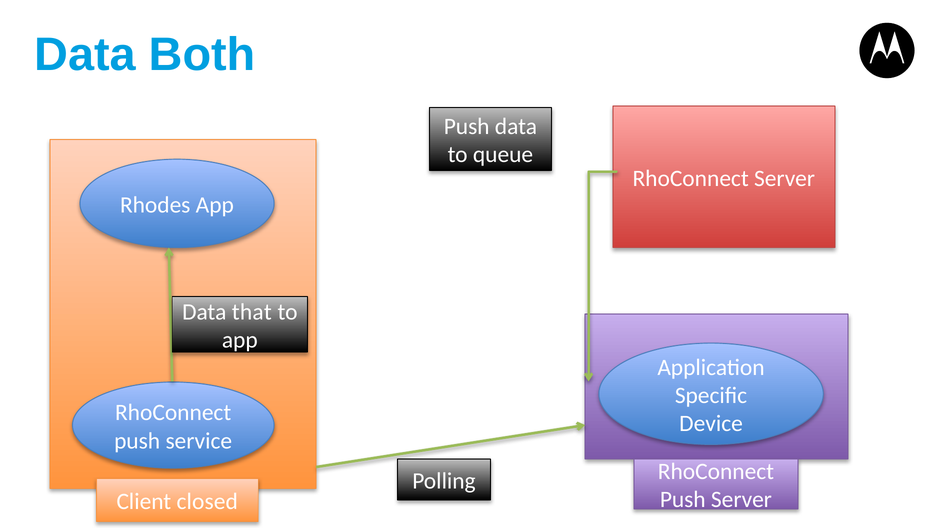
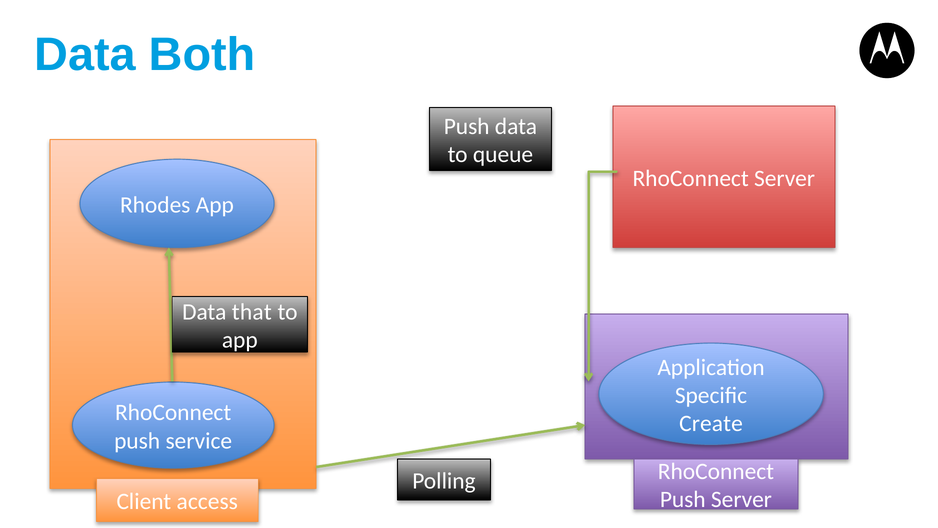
Device: Device -> Create
closed: closed -> access
